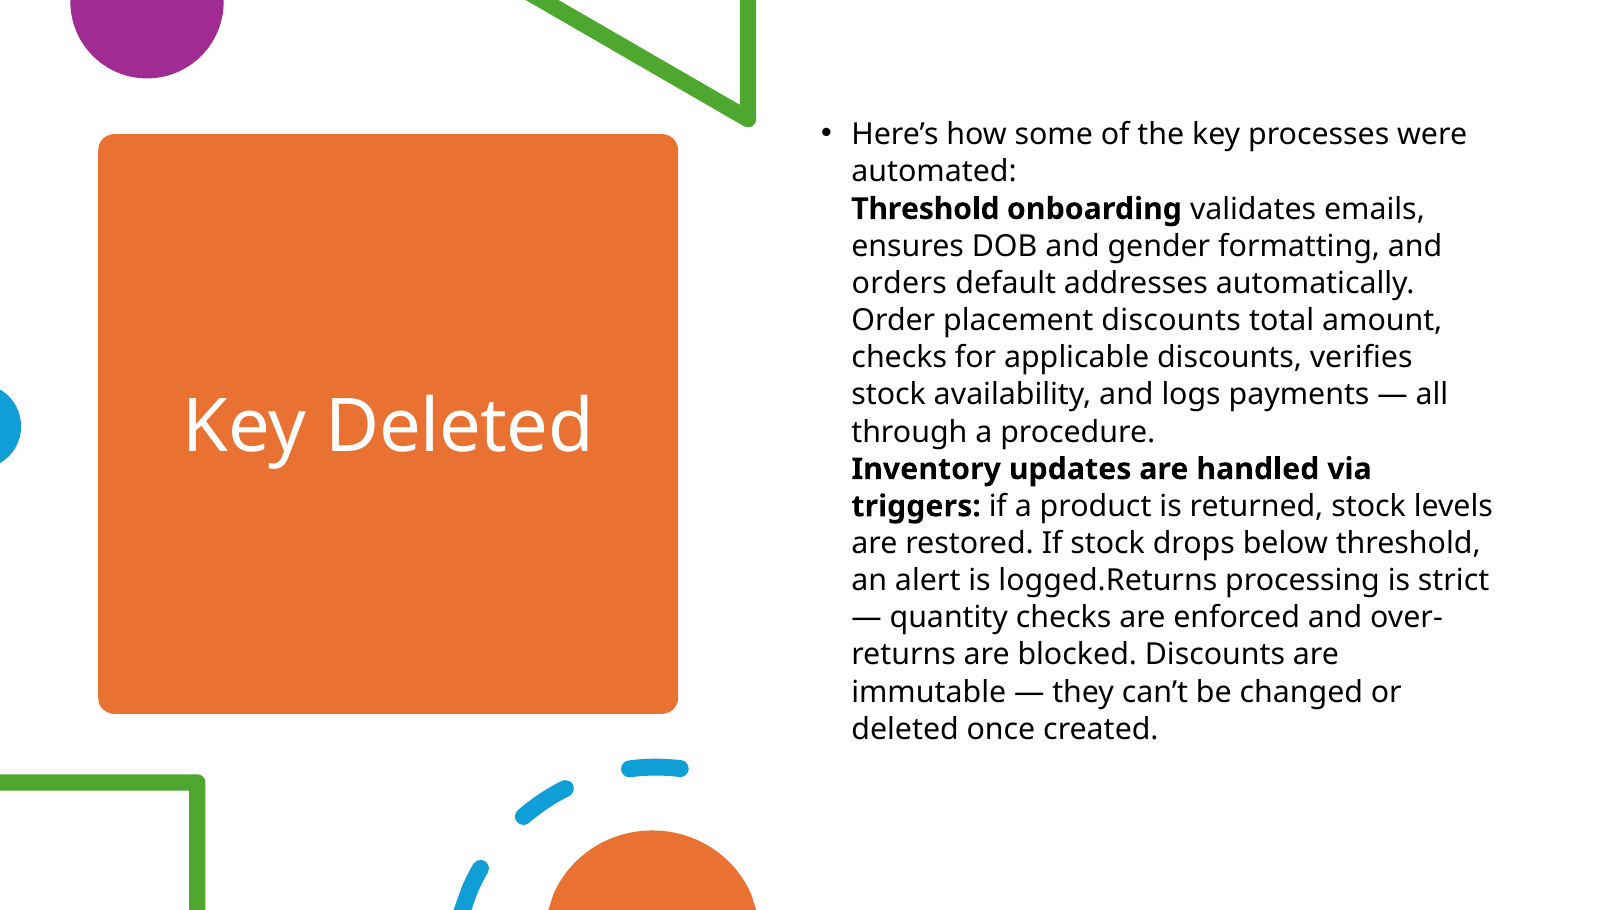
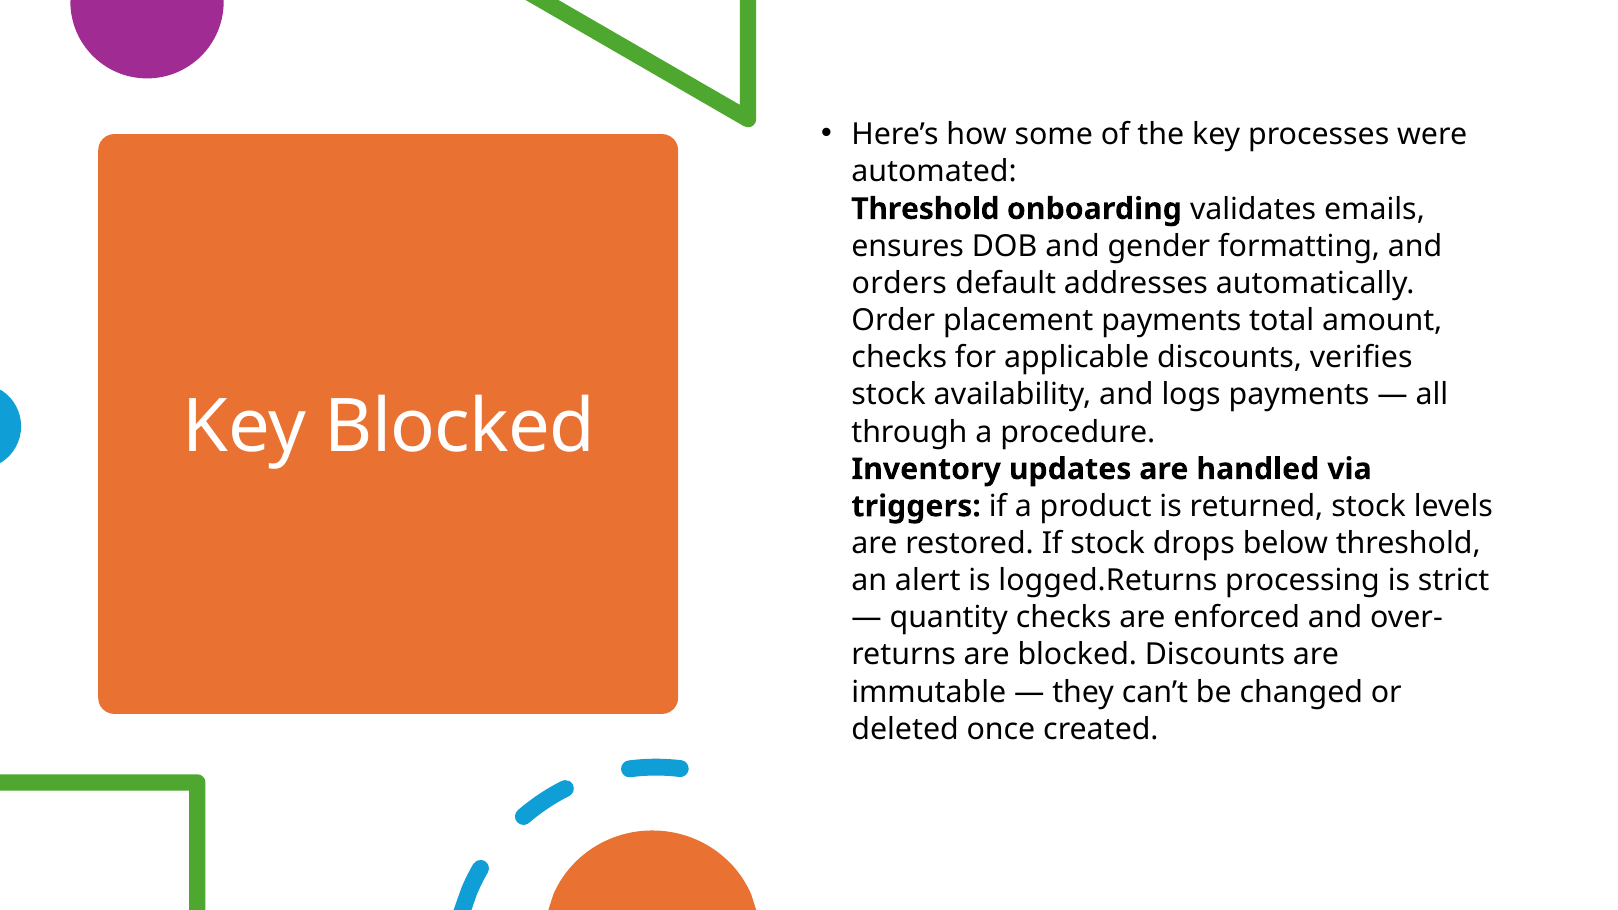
placement discounts: discounts -> payments
Key Deleted: Deleted -> Blocked
